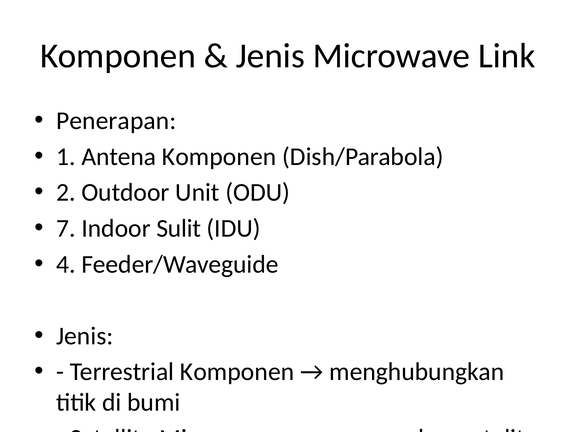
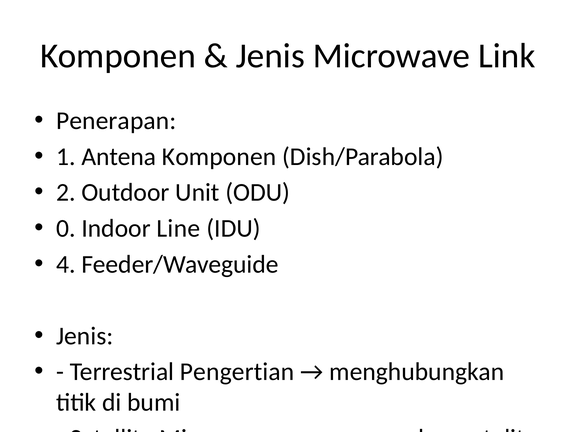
7: 7 -> 0
Sulit: Sulit -> Line
Terrestrial Komponen: Komponen -> Pengertian
